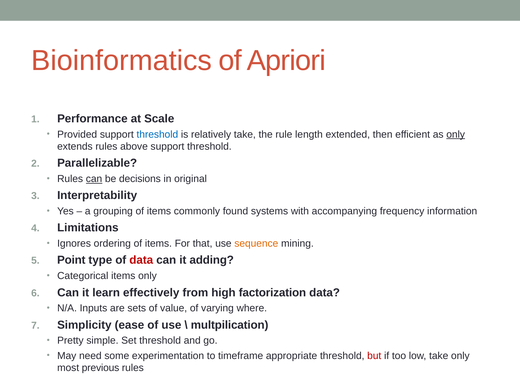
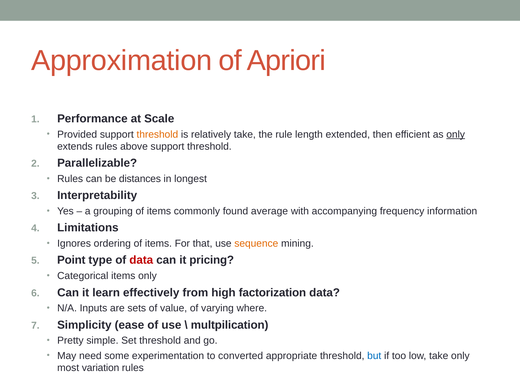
Bioinformatics: Bioinformatics -> Approximation
threshold at (157, 134) colour: blue -> orange
can at (94, 179) underline: present -> none
decisions: decisions -> distances
original: original -> longest
systems: systems -> average
adding: adding -> pricing
timeframe: timeframe -> converted
but colour: red -> blue
previous: previous -> variation
